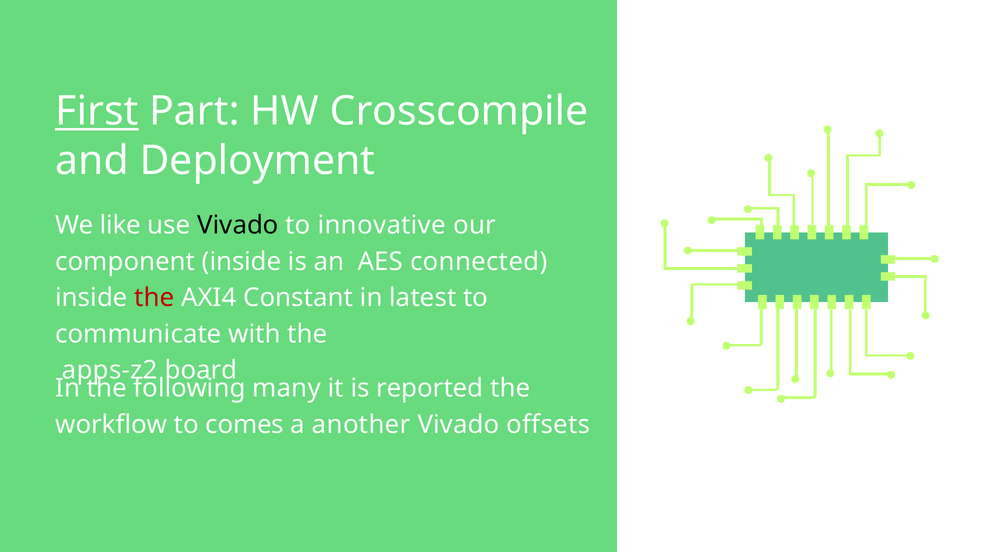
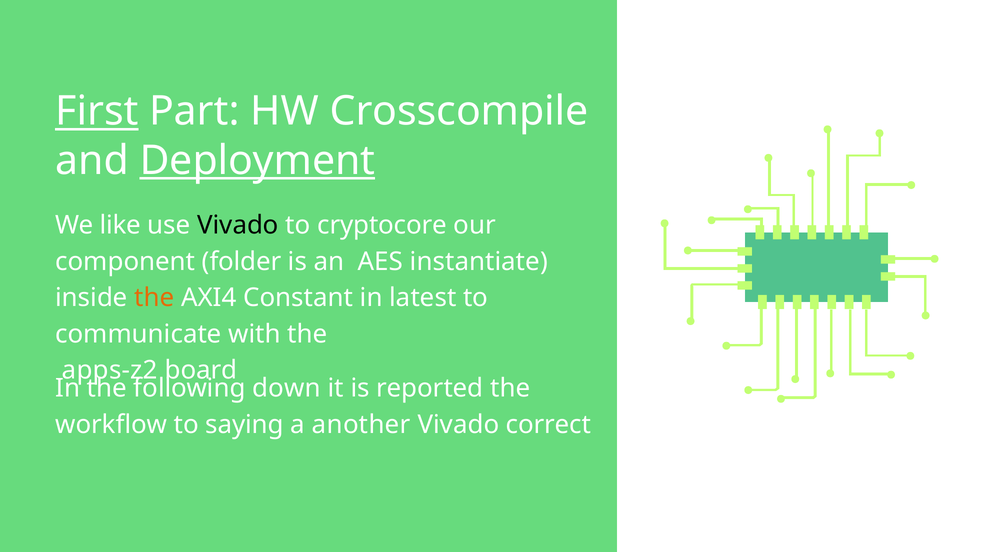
Deployment underline: none -> present
innovative: innovative -> cryptocore
component inside: inside -> folder
connected: connected -> instantiate
the at (154, 298) colour: red -> orange
many: many -> down
comes: comes -> saying
offsets: offsets -> correct
